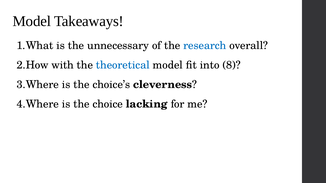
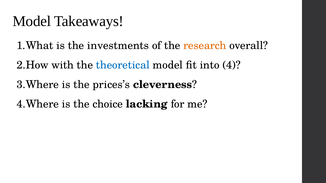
unnecessary: unnecessary -> investments
research colour: blue -> orange
8: 8 -> 4
choice’s: choice’s -> prices’s
